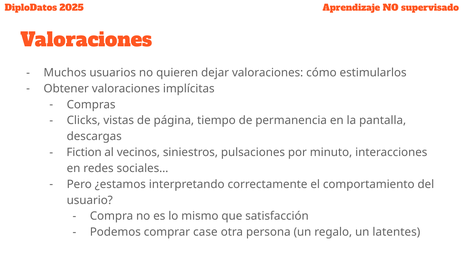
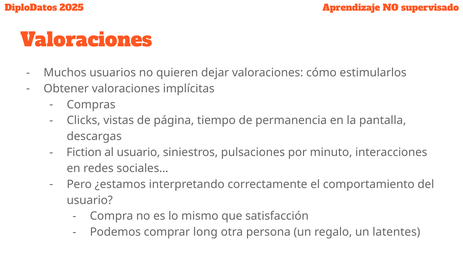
al vecinos: vecinos -> usuario
case: case -> long
